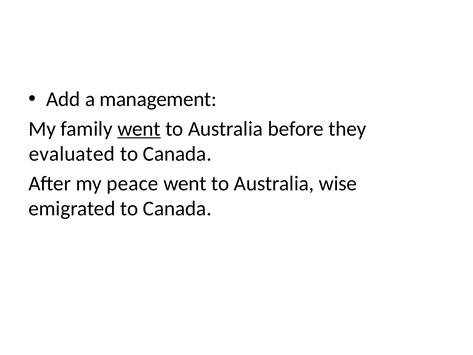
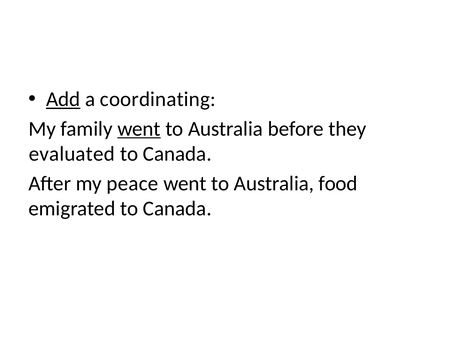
Add underline: none -> present
management: management -> coordinating
wise: wise -> food
